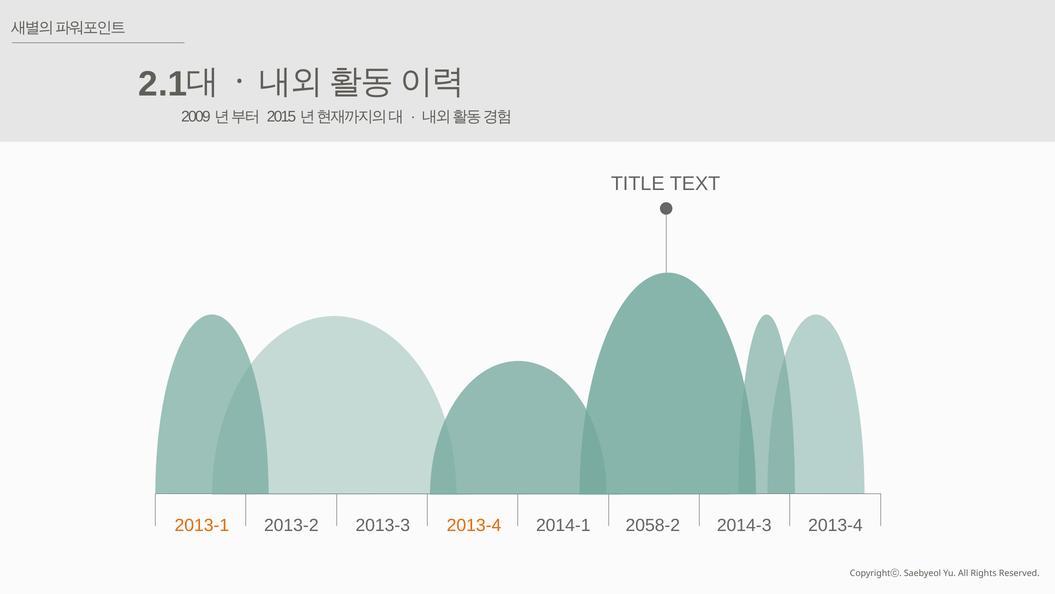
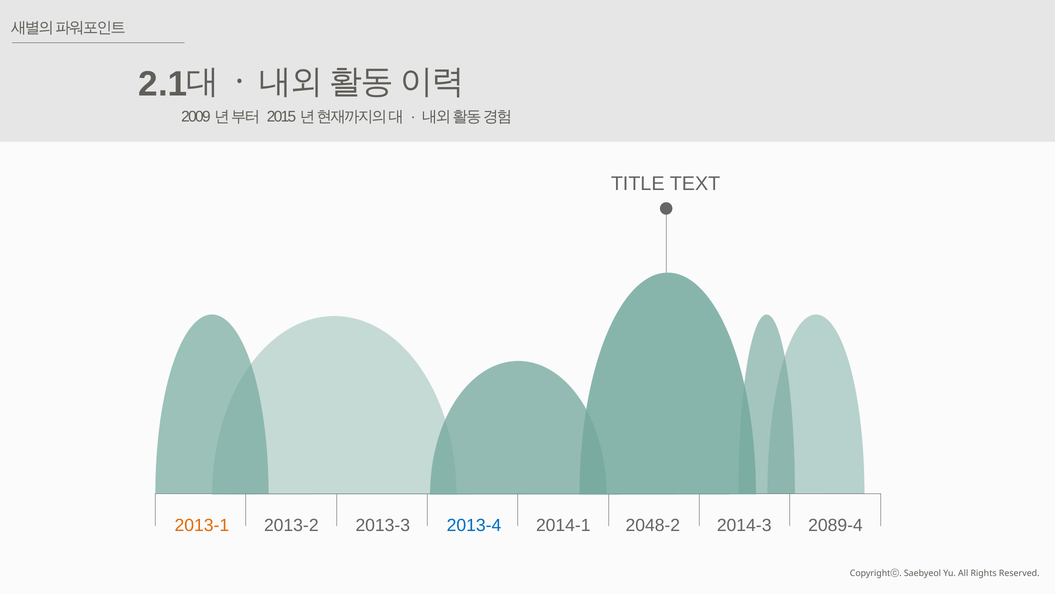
2013-4 at (474, 525) colour: orange -> blue
2058-2: 2058-2 -> 2048-2
2014-3 2013-4: 2013-4 -> 2089-4
